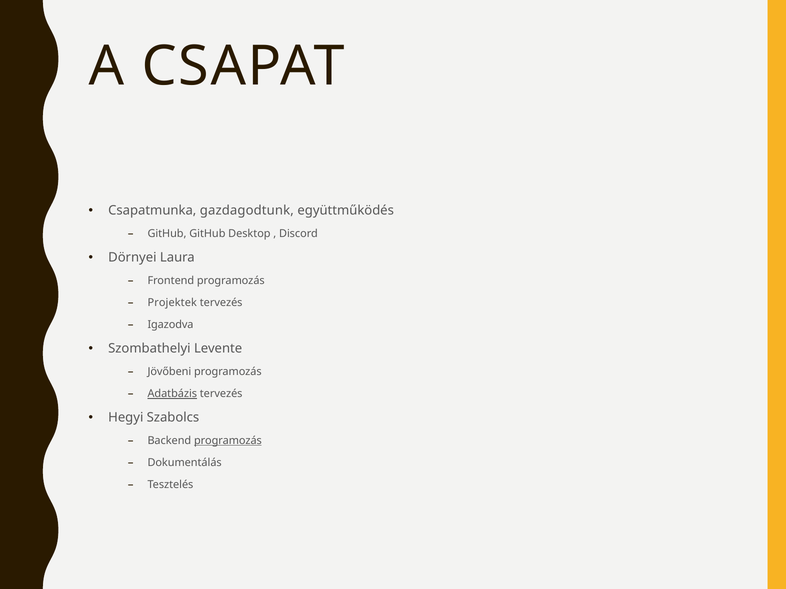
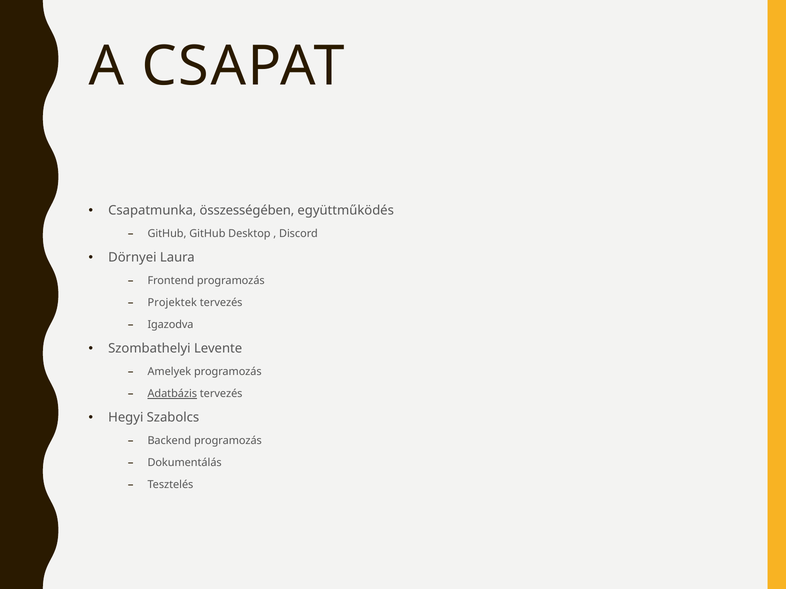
gazdagodtunk: gazdagodtunk -> összességében
Jövőbeni: Jövőbeni -> Amelyek
programozás at (228, 441) underline: present -> none
